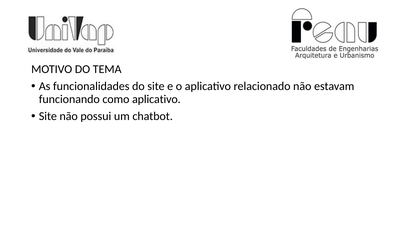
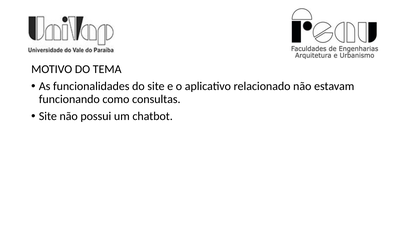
como aplicativo: aplicativo -> consultas
